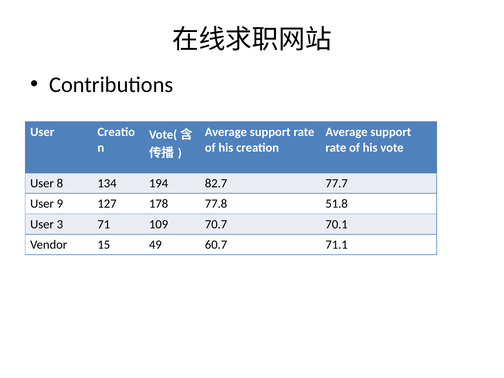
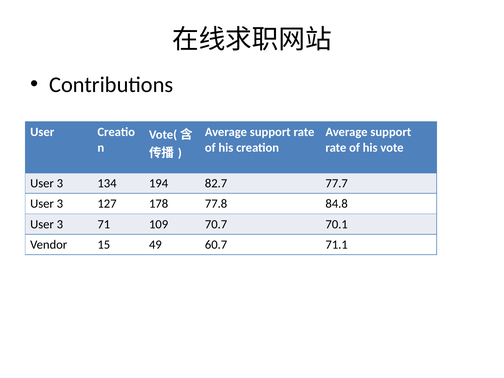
8 at (60, 183): 8 -> 3
9 at (60, 204): 9 -> 3
51.8: 51.8 -> 84.8
